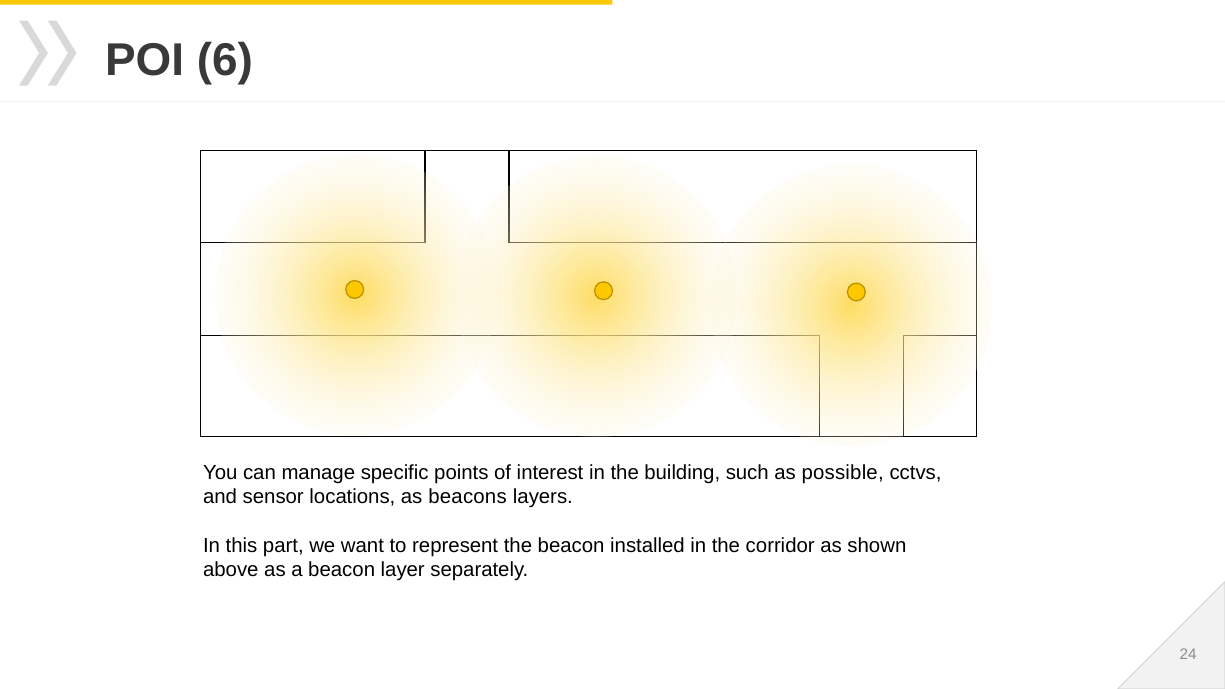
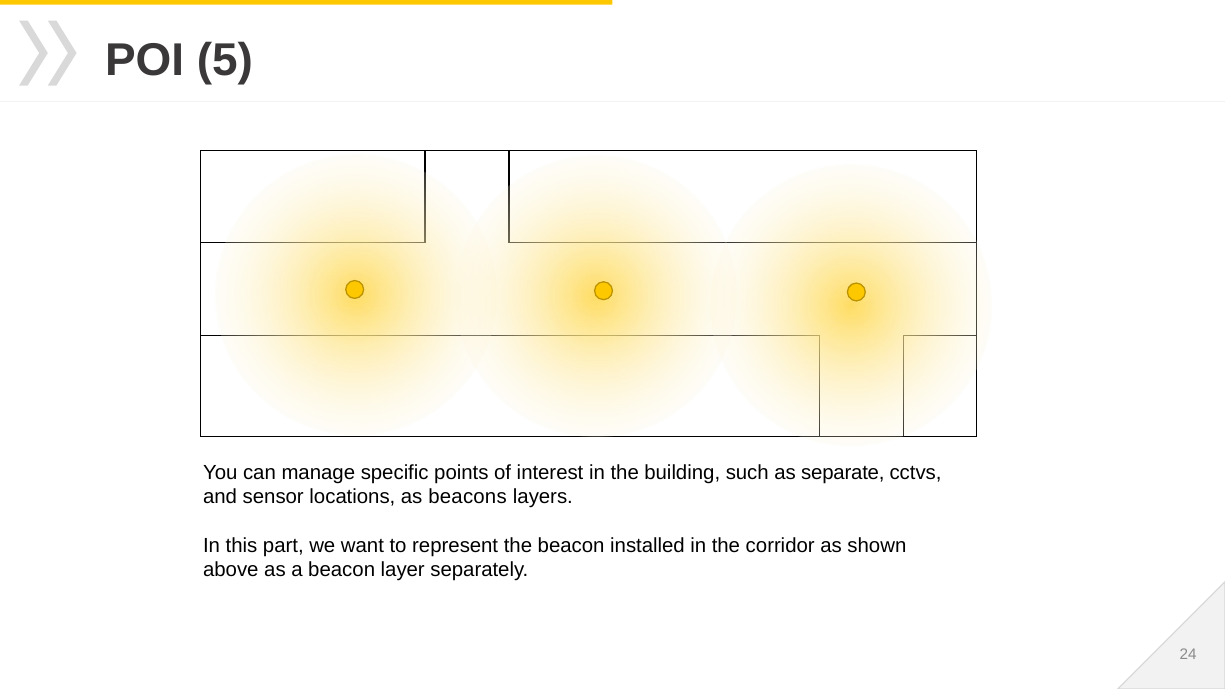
6: 6 -> 5
possible: possible -> separate
